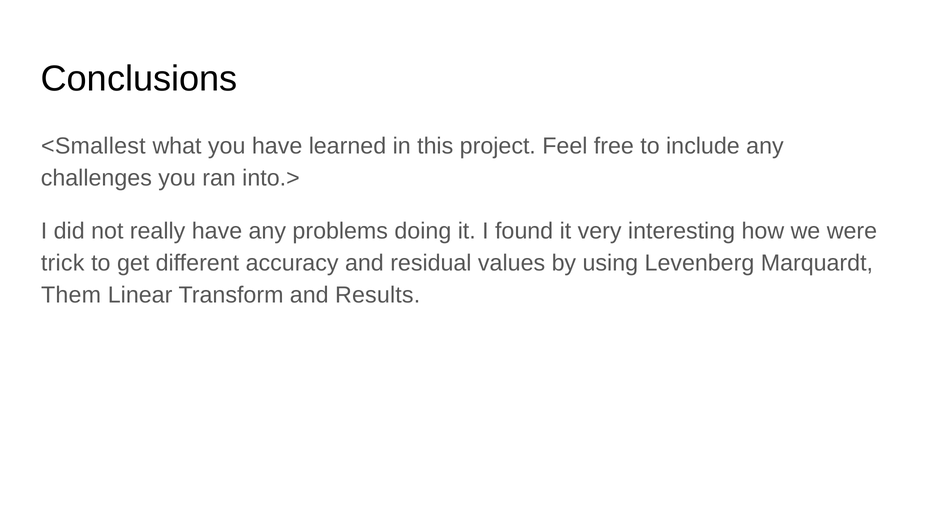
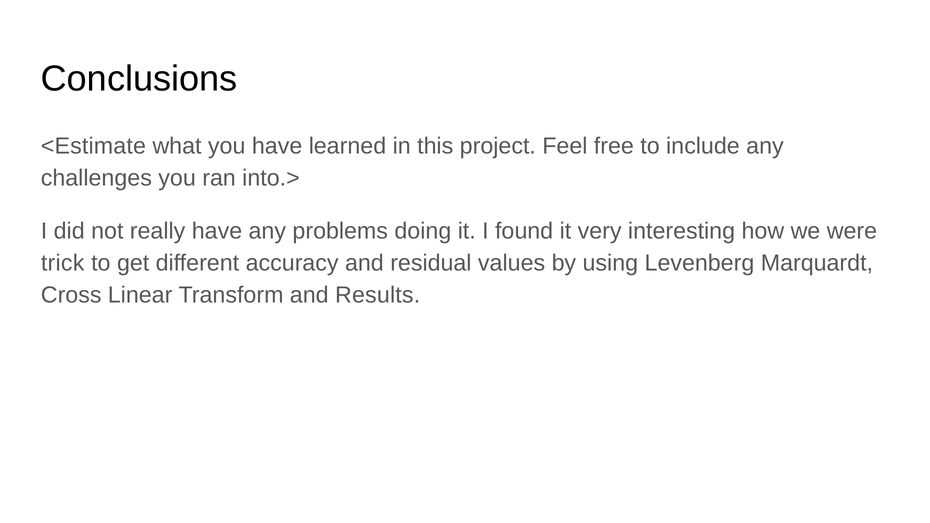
<Smallest: <Smallest -> <Estimate
Them: Them -> Cross
